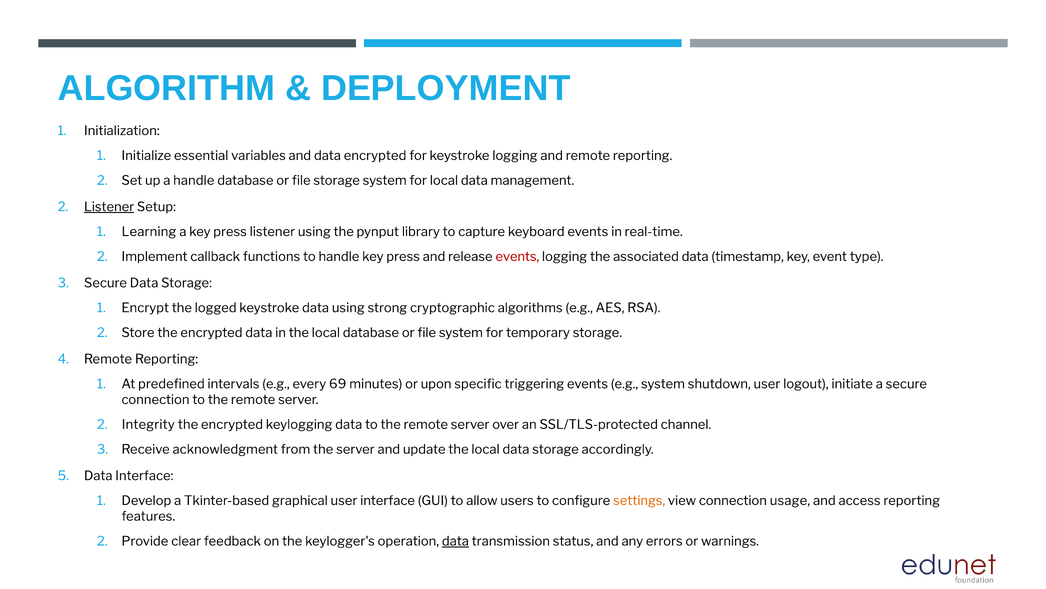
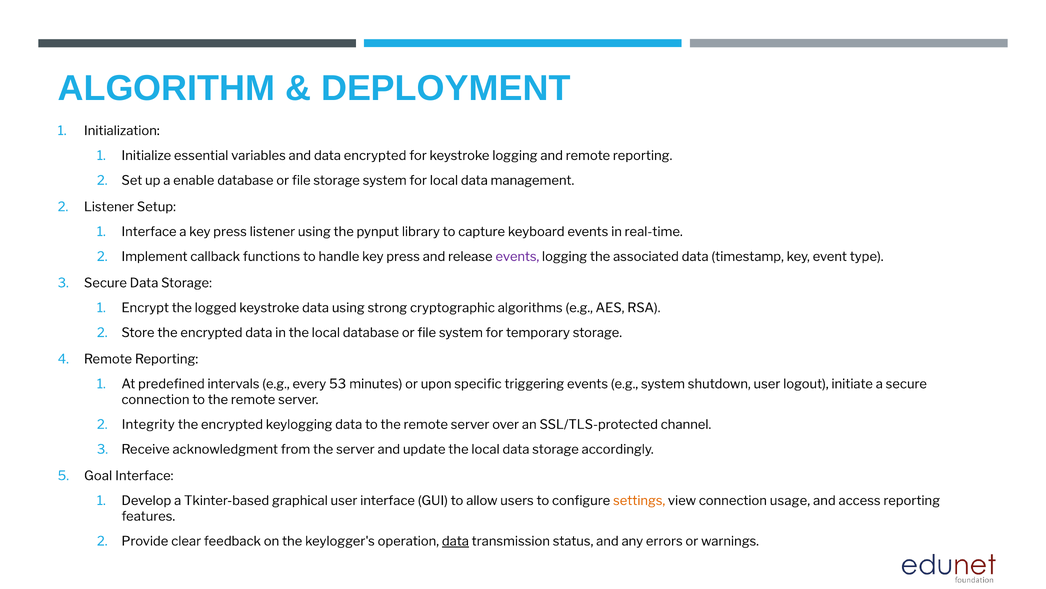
a handle: handle -> enable
Listener at (109, 207) underline: present -> none
Learning at (149, 231): Learning -> Interface
events at (517, 256) colour: red -> purple
69: 69 -> 53
Data at (98, 475): Data -> Goal
